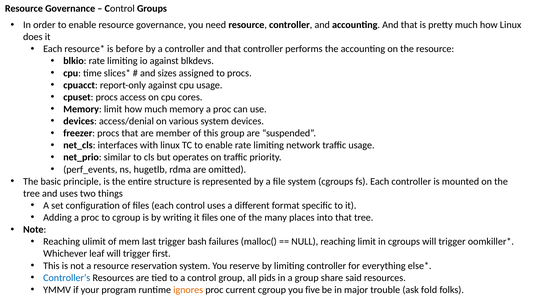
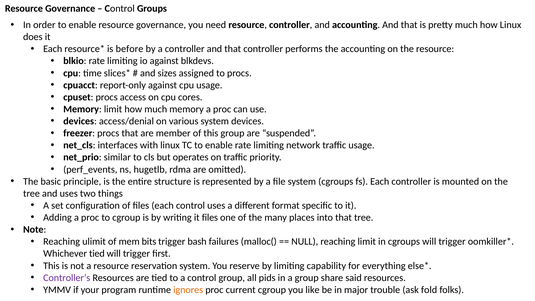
last: last -> bits
Whichever leaf: leaf -> tied
limiting controller: controller -> capability
Controller’s colour: blue -> purple
five: five -> like
